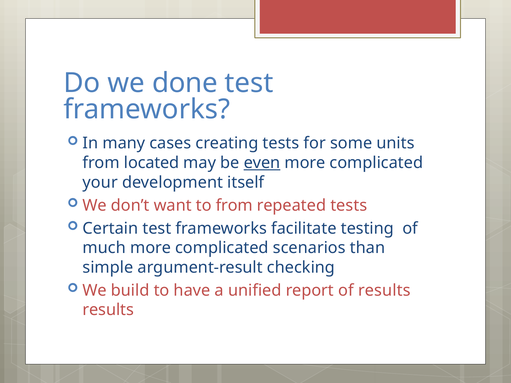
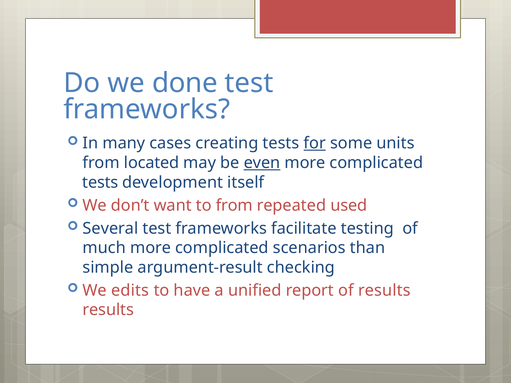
for underline: none -> present
your at (100, 182): your -> tests
repeated tests: tests -> used
Certain: Certain -> Several
build: build -> edits
